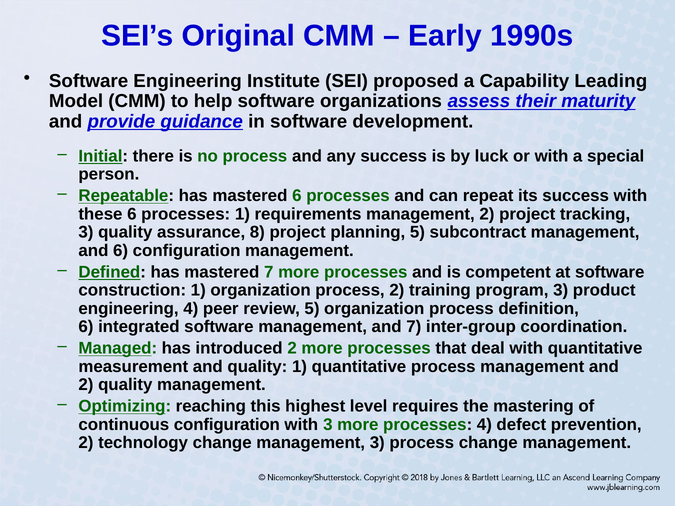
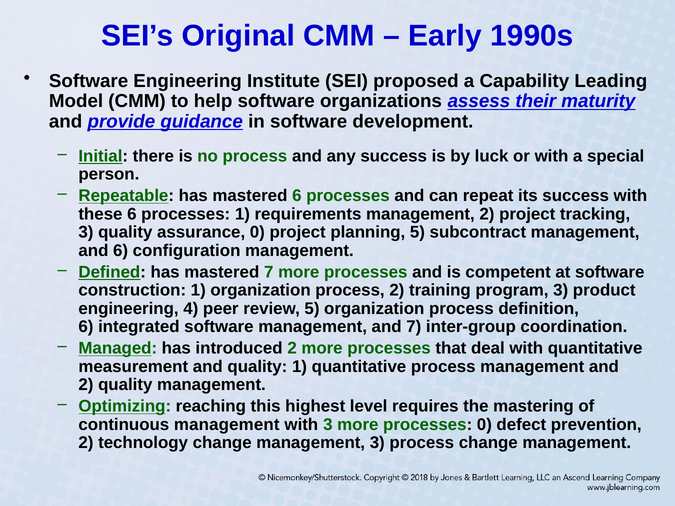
assurance 8: 8 -> 0
continuous configuration: configuration -> management
processes 4: 4 -> 0
